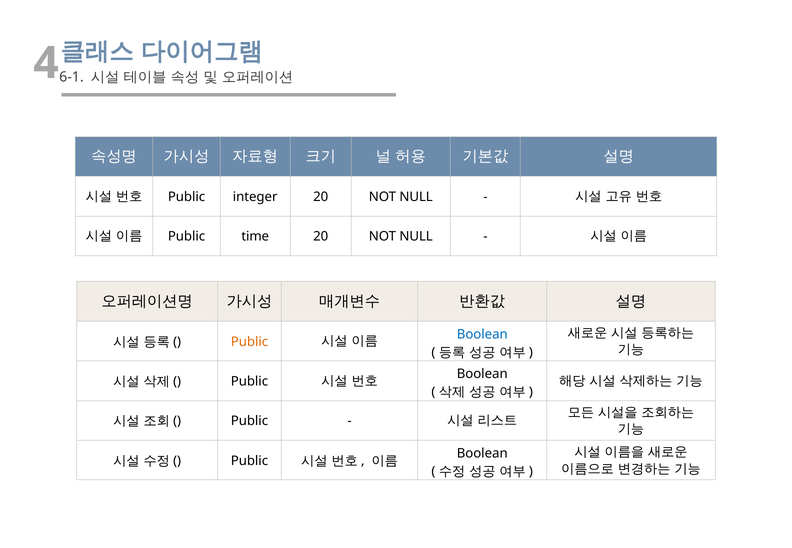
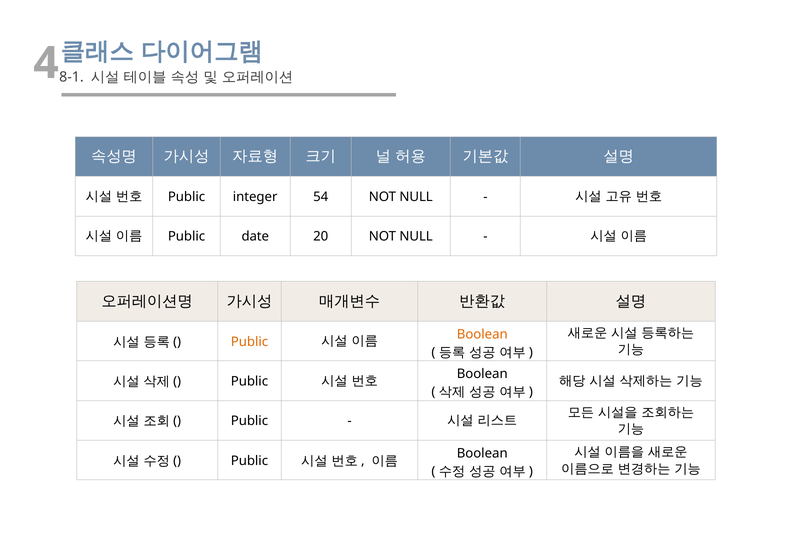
6-1: 6-1 -> 8-1
integer 20: 20 -> 54
time: time -> date
Boolean at (482, 335) colour: blue -> orange
